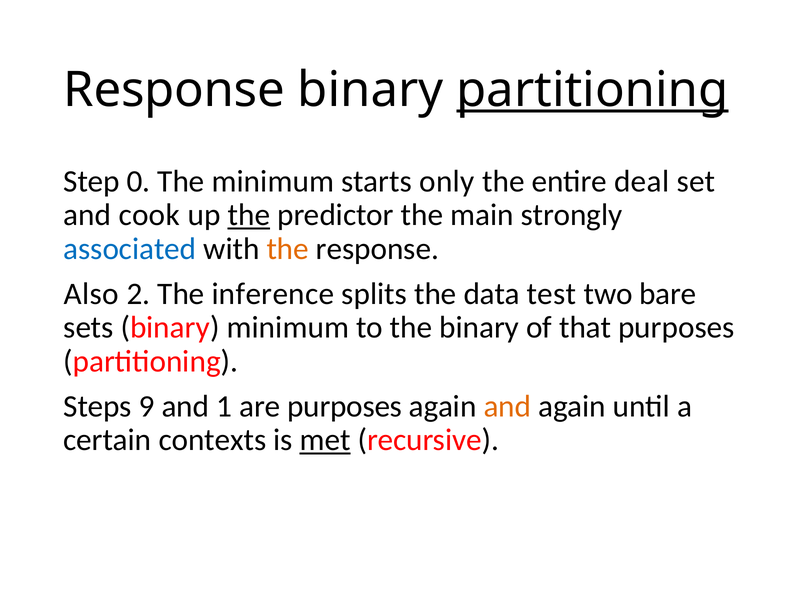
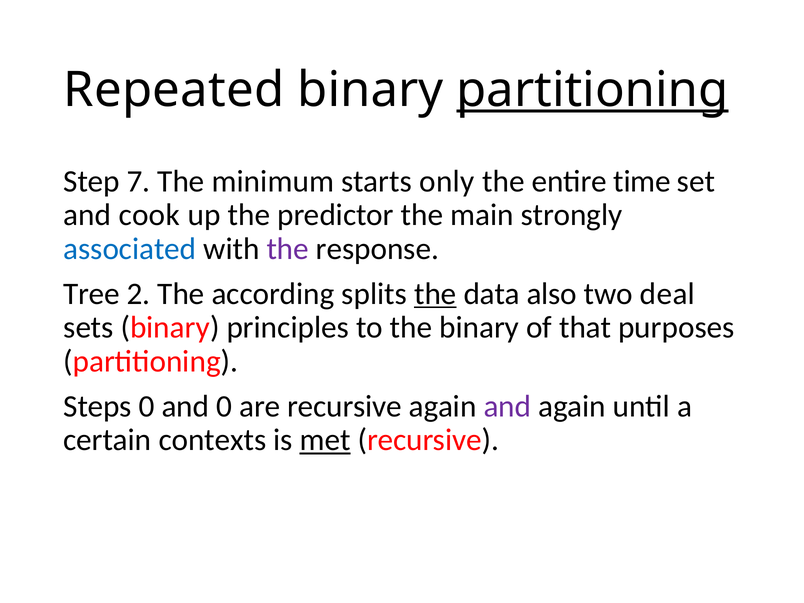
Response at (174, 90): Response -> Repeated
0: 0 -> 7
deal: deal -> time
the at (249, 215) underline: present -> none
the at (288, 249) colour: orange -> purple
Also: Also -> Tree
inference: inference -> according
the at (435, 294) underline: none -> present
test: test -> also
bare: bare -> deal
binary minimum: minimum -> principles
Steps 9: 9 -> 0
and 1: 1 -> 0
are purposes: purposes -> recursive
and at (507, 406) colour: orange -> purple
